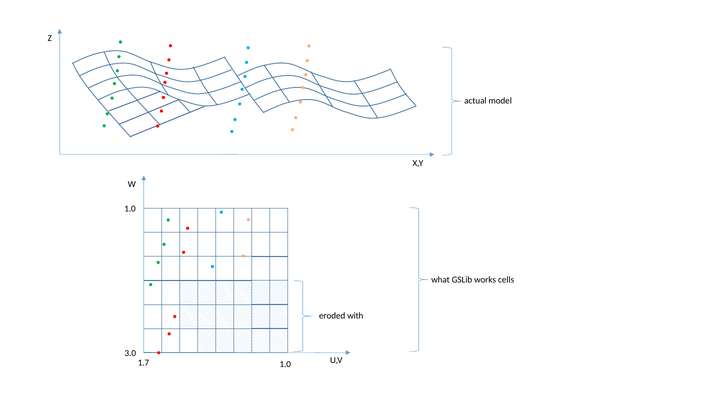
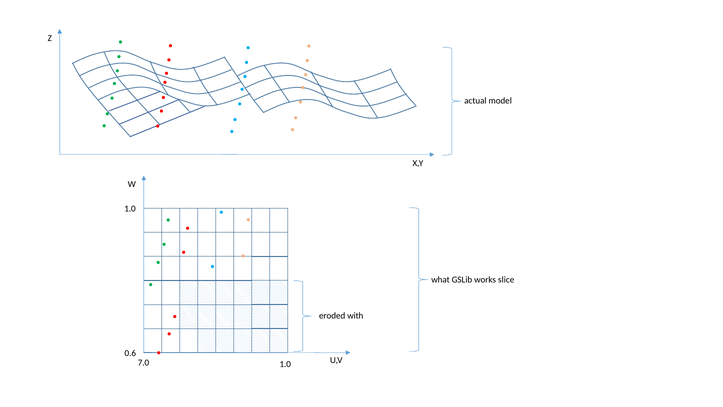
cells: cells -> slice
3.0: 3.0 -> 0.6
1.7: 1.7 -> 7.0
